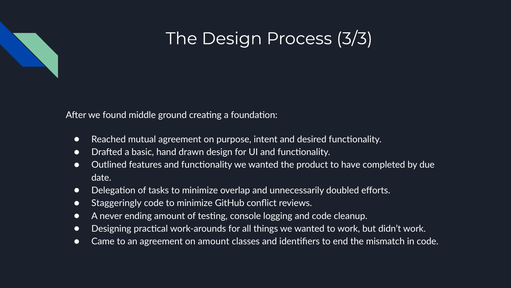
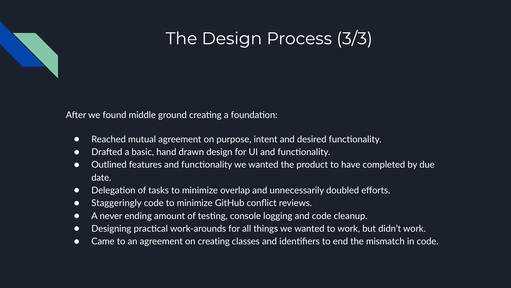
on amount: amount -> creating
